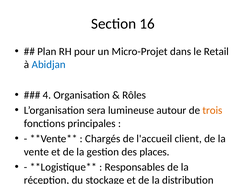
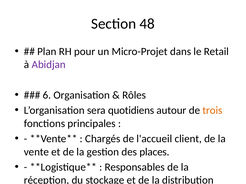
16: 16 -> 48
Abidjan colour: blue -> purple
4: 4 -> 6
lumineuse: lumineuse -> quotidiens
